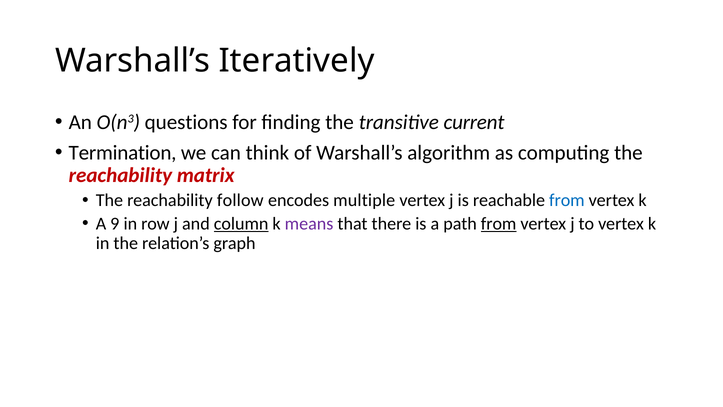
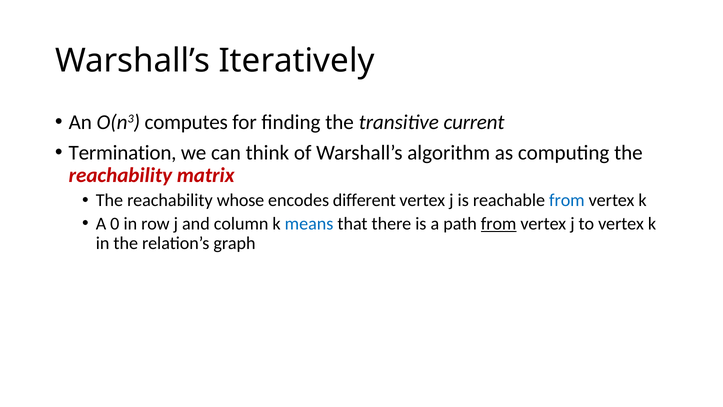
questions: questions -> computes
follow: follow -> whose
multiple: multiple -> different
9: 9 -> 0
column underline: present -> none
means colour: purple -> blue
